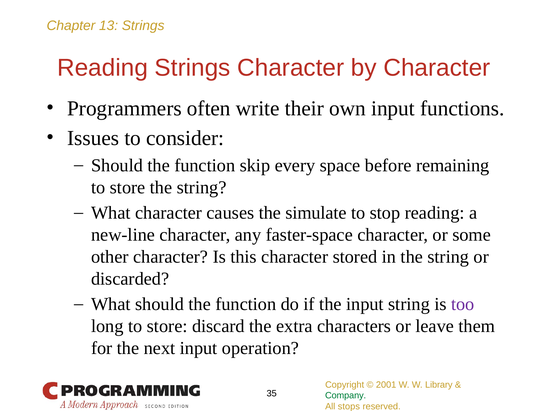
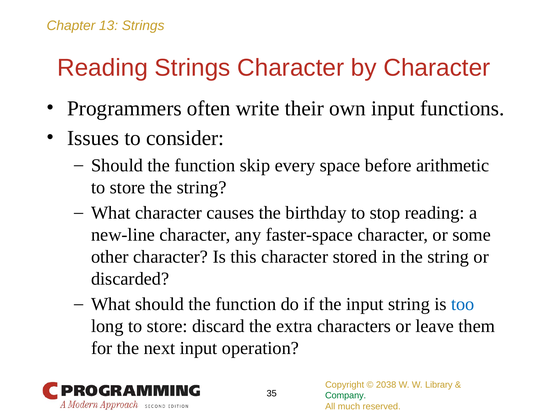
remaining: remaining -> arithmetic
simulate: simulate -> birthday
too colour: purple -> blue
2001: 2001 -> 2038
stops: stops -> much
